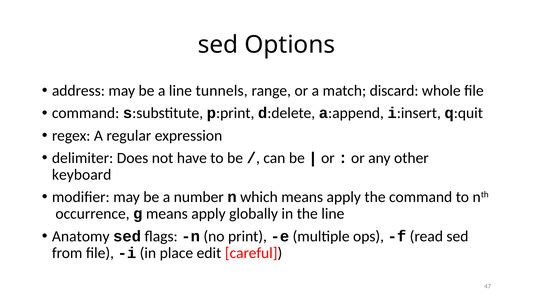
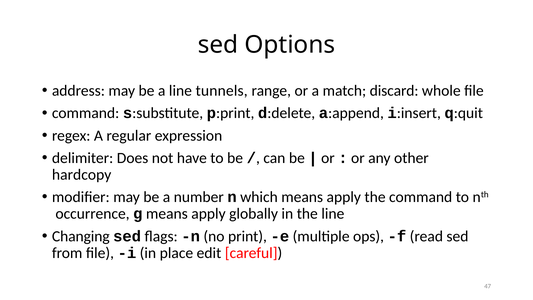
keyboard: keyboard -> hardcopy
Anatomy: Anatomy -> Changing
